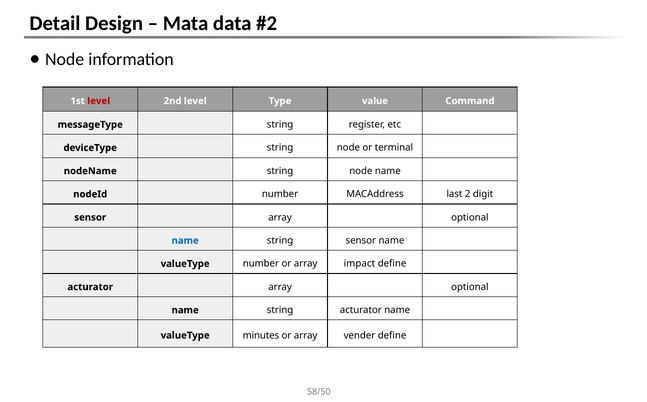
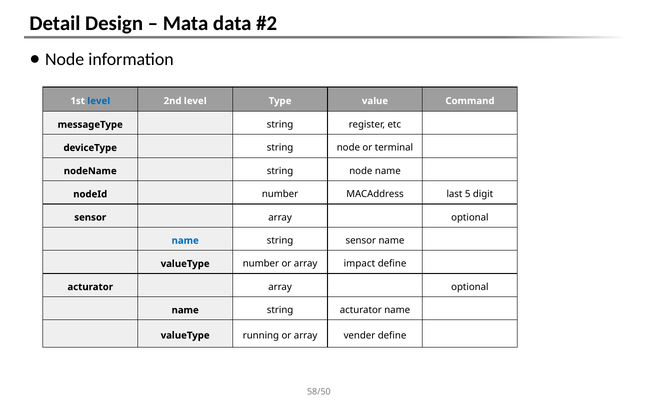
level at (99, 101) colour: red -> blue
2: 2 -> 5
minutes: minutes -> running
